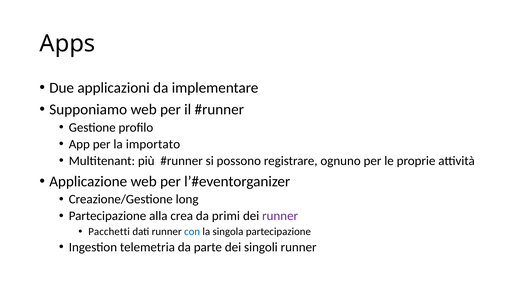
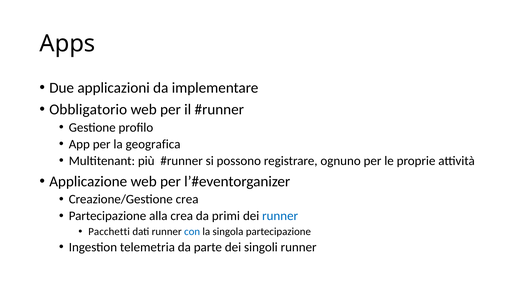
Supponiamo: Supponiamo -> Obbligatorio
importato: importato -> geografica
Creazione/Gestione long: long -> crea
runner at (280, 216) colour: purple -> blue
